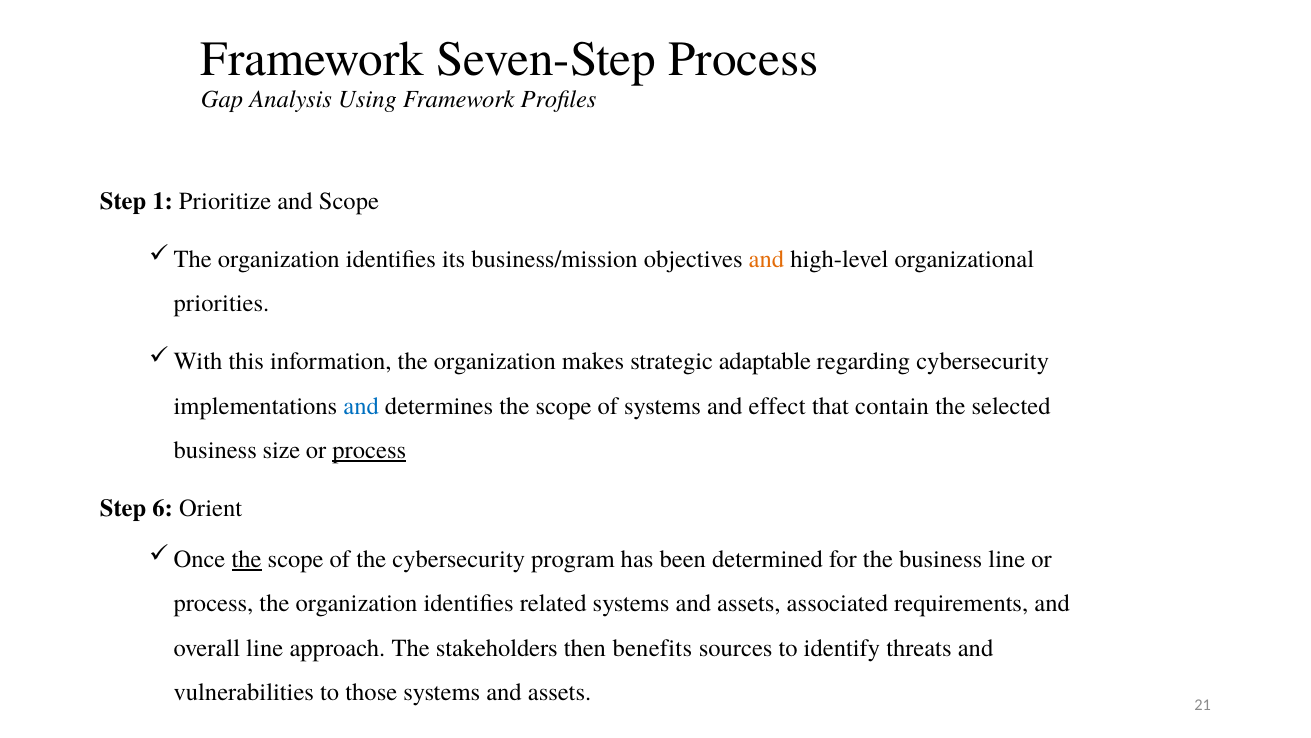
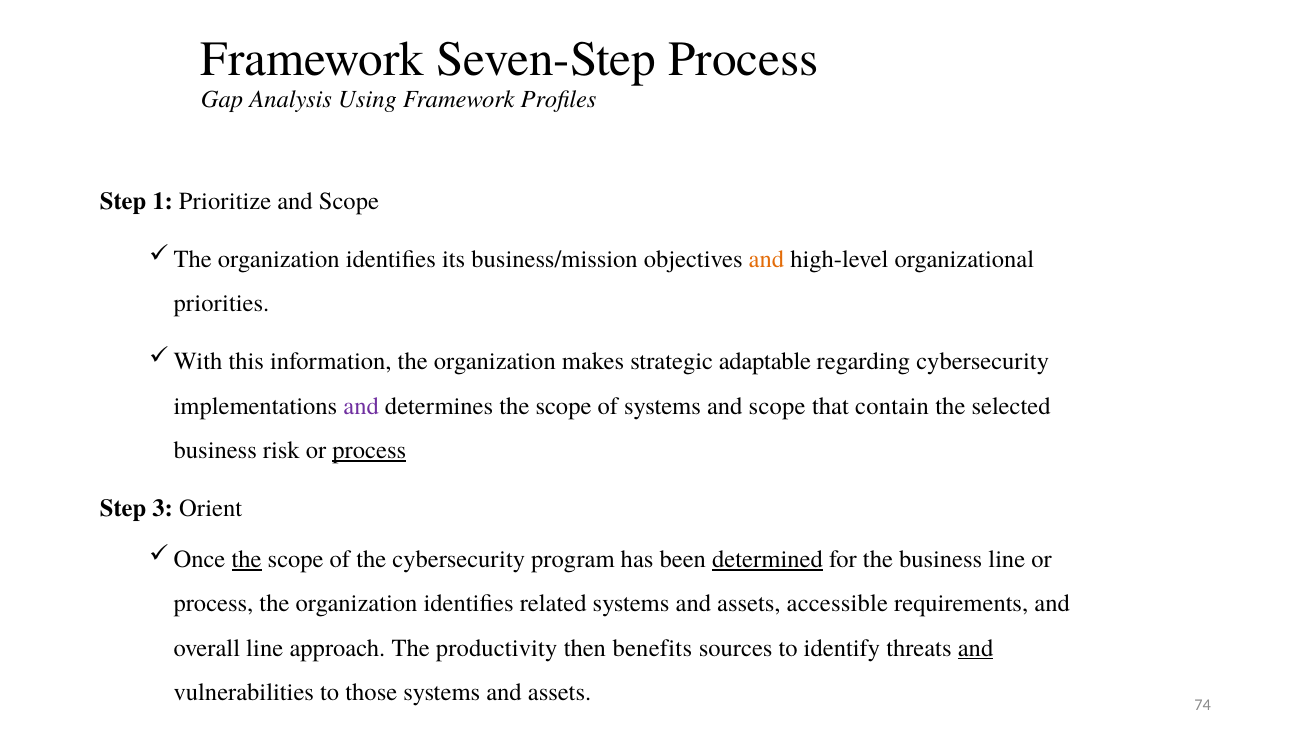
and at (361, 406) colour: blue -> purple
systems and effect: effect -> scope
size: size -> risk
6: 6 -> 3
determined underline: none -> present
associated: associated -> accessible
stakeholders: stakeholders -> productivity
and at (976, 647) underline: none -> present
21: 21 -> 74
